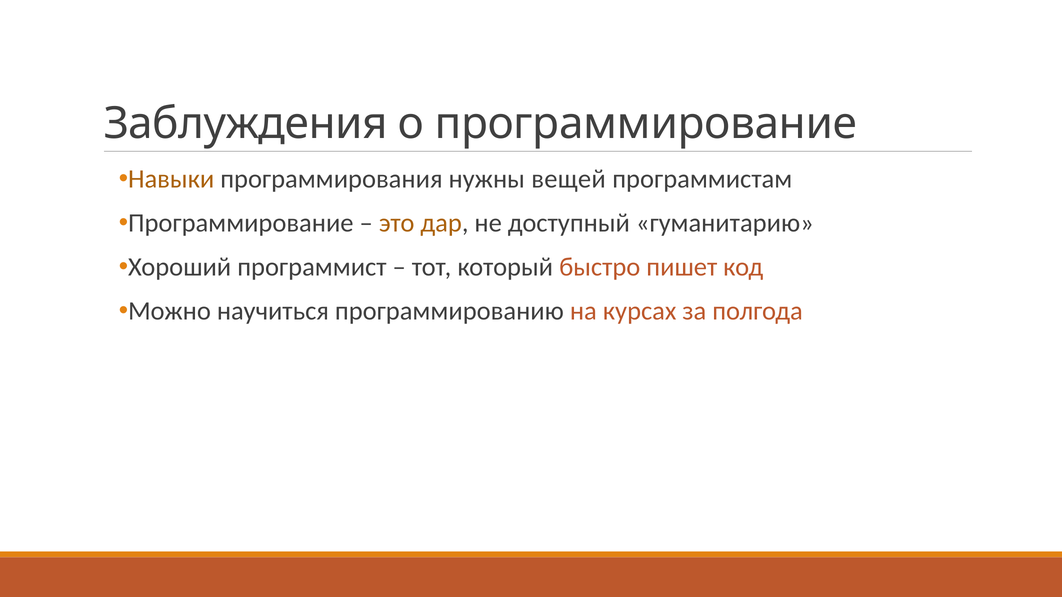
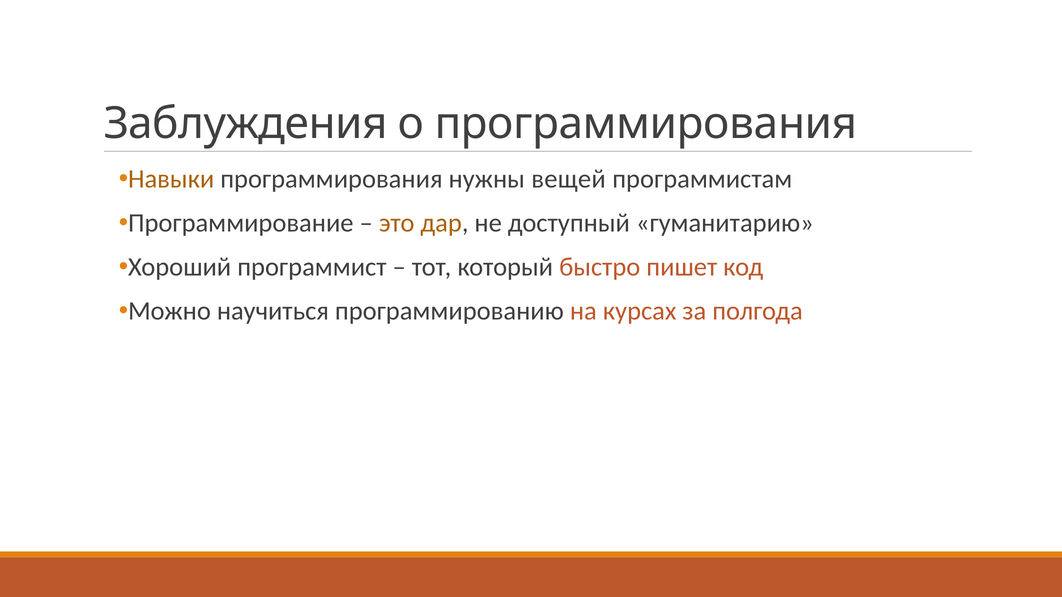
о программирование: программирование -> программирования
